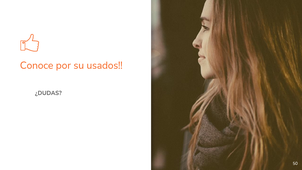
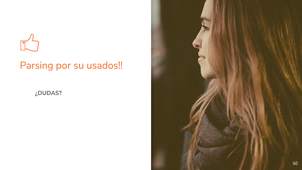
Conoce: Conoce -> Parsing
